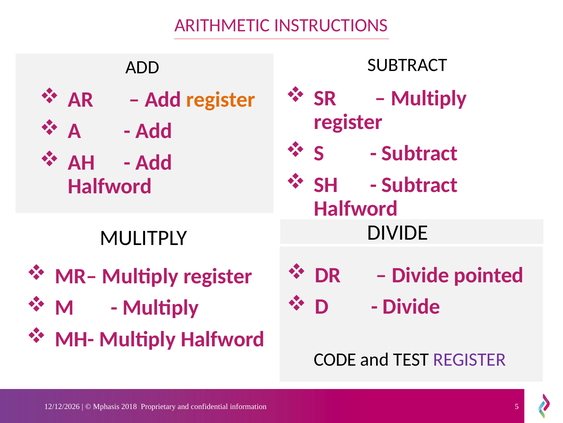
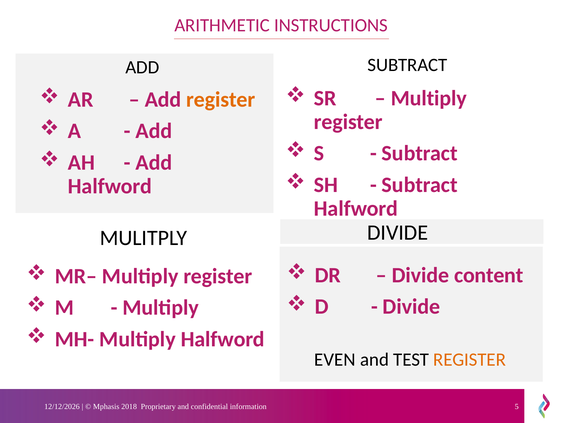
pointed: pointed -> content
CODE: CODE -> EVEN
REGISTER at (470, 359) colour: purple -> orange
